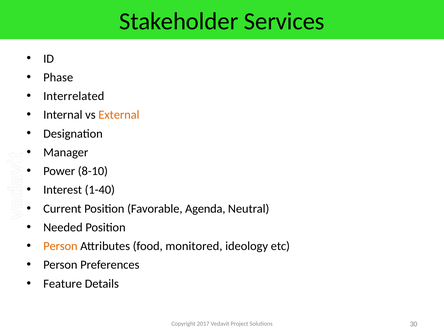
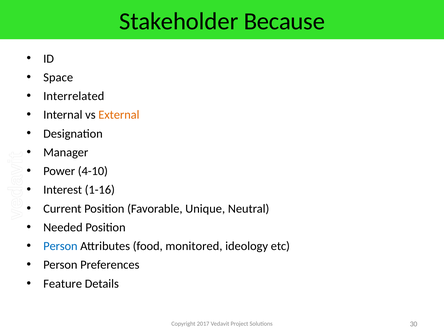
Services: Services -> Because
Phase: Phase -> Space
8-10: 8-10 -> 4-10
1-40: 1-40 -> 1-16
Agenda: Agenda -> Unique
Person at (60, 246) colour: orange -> blue
